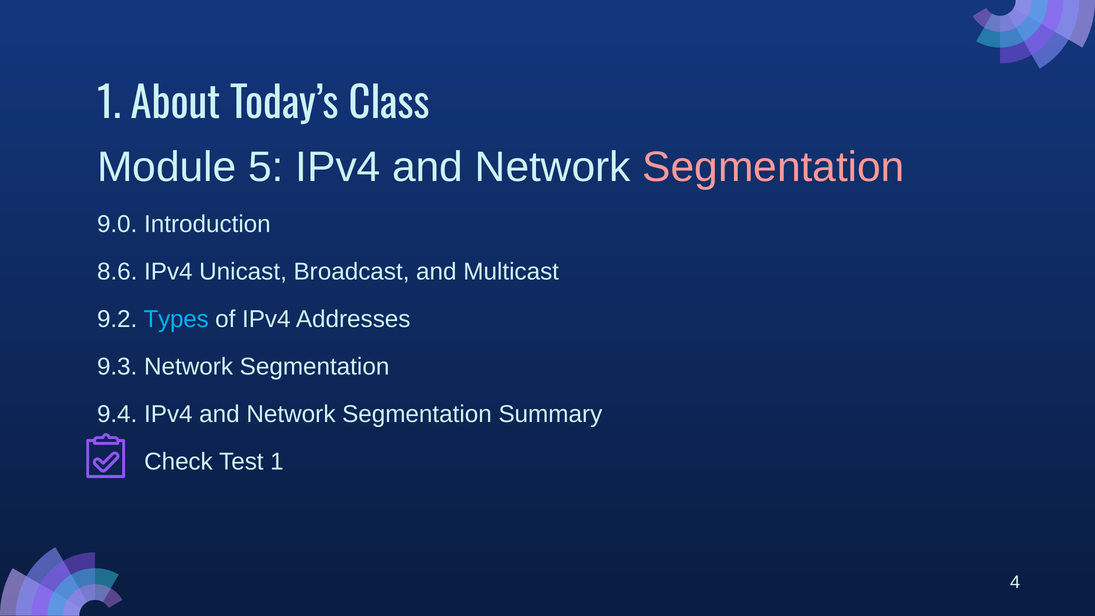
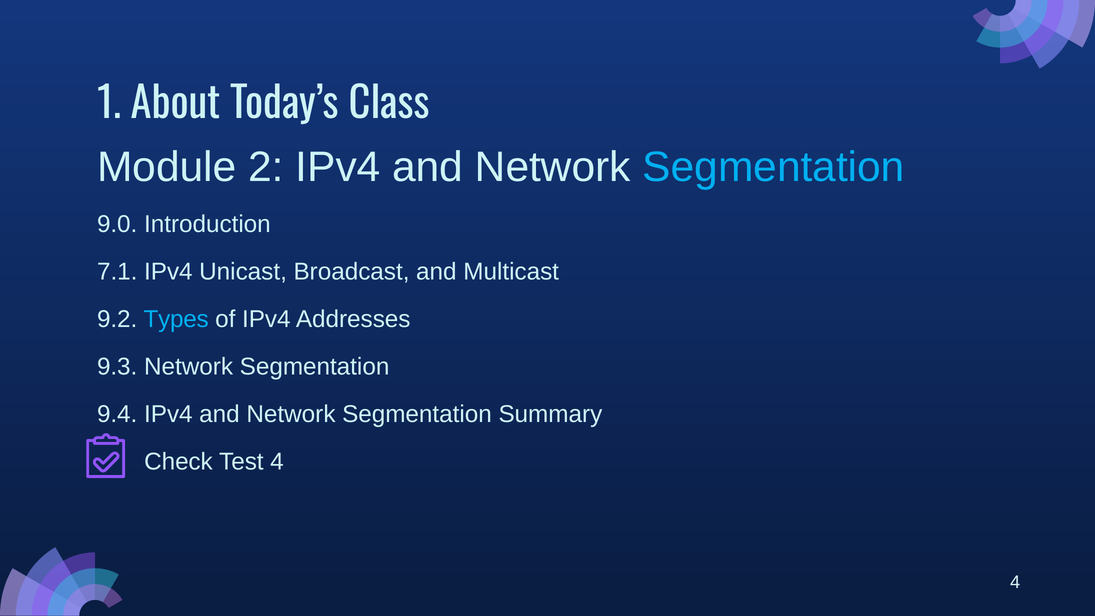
5: 5 -> 2
Segmentation at (774, 167) colour: pink -> light blue
8.6: 8.6 -> 7.1
Test 1: 1 -> 4
